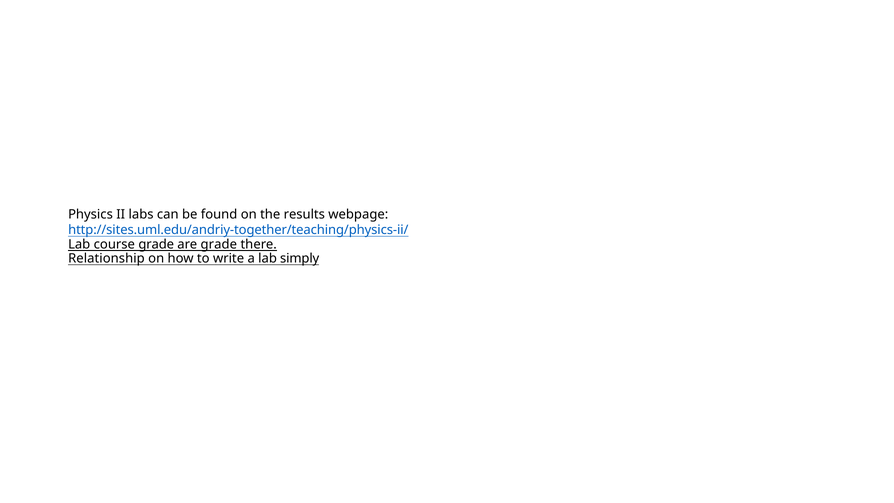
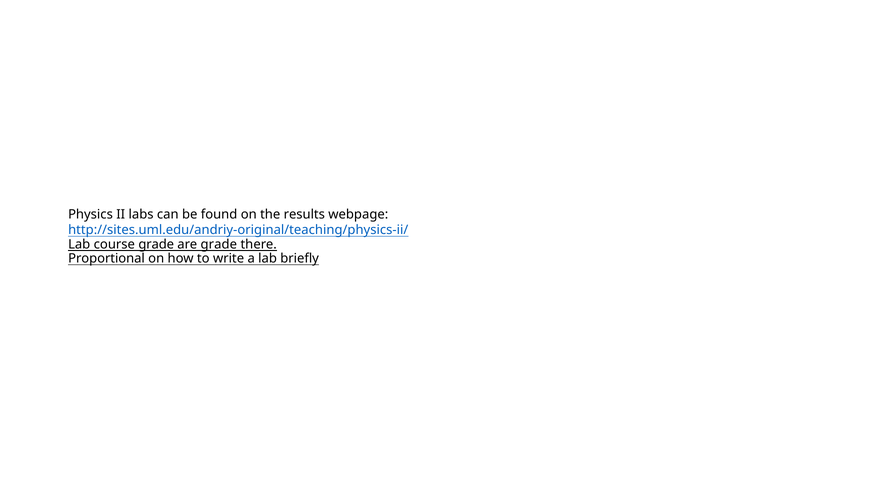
http://sites.uml.edu/andriy-together/teaching/physics-ii/: http://sites.uml.edu/andriy-together/teaching/physics-ii/ -> http://sites.uml.edu/andriy-original/teaching/physics-ii/
Relationship: Relationship -> Proportional
simply: simply -> briefly
